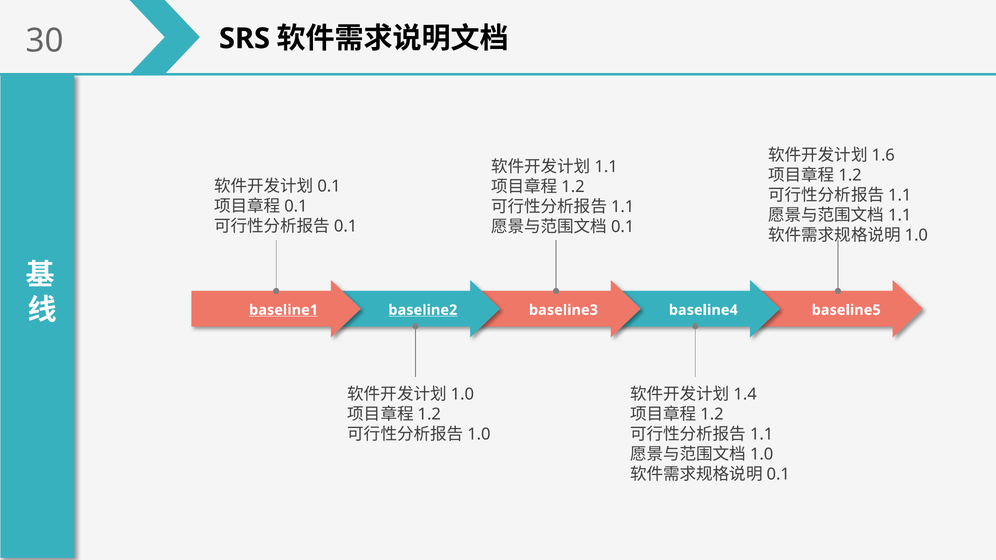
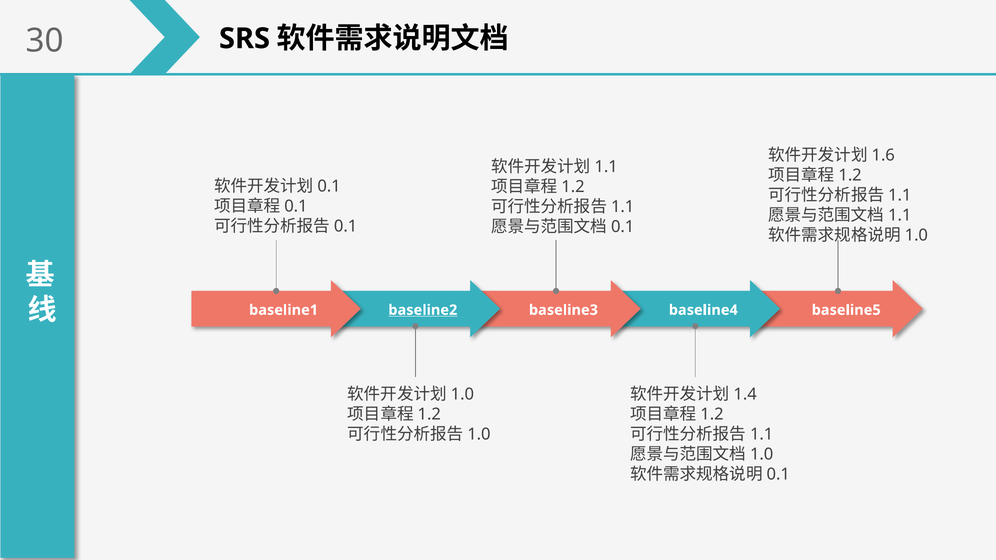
baseline1 underline: present -> none
